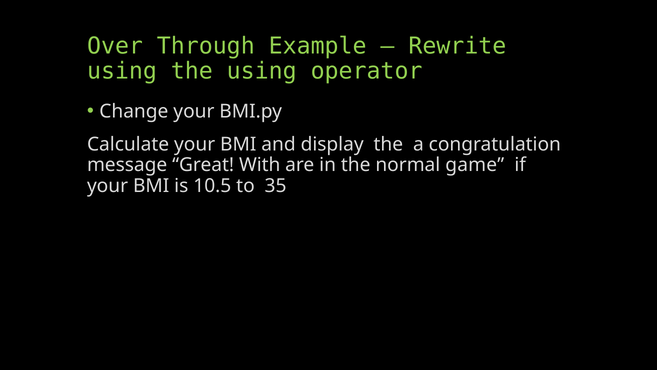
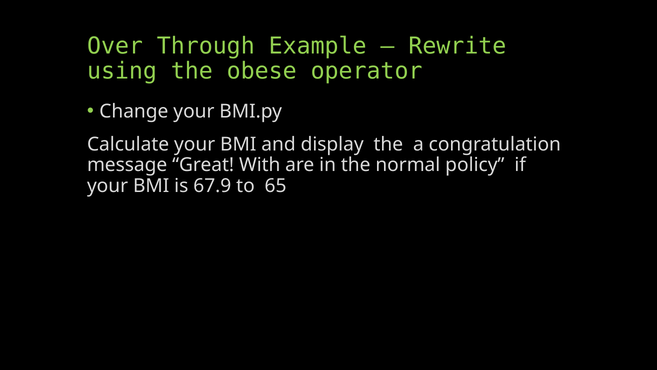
the using: using -> obese
game: game -> policy
10.5: 10.5 -> 67.9
35: 35 -> 65
